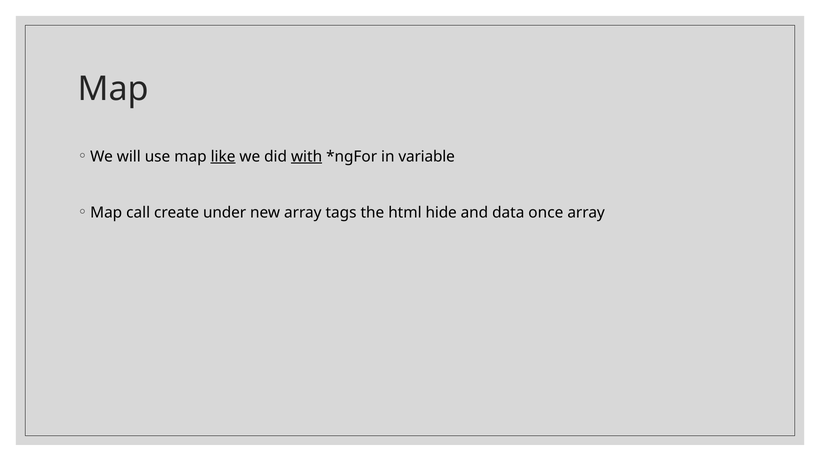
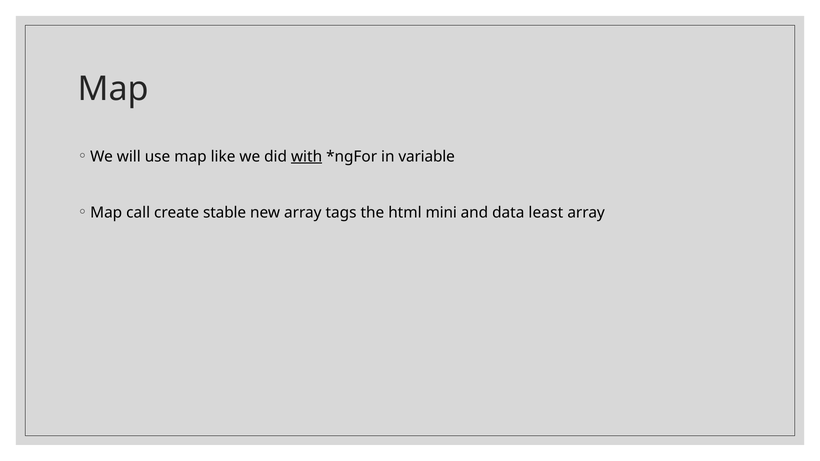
like underline: present -> none
under: under -> stable
hide: hide -> mini
once: once -> least
